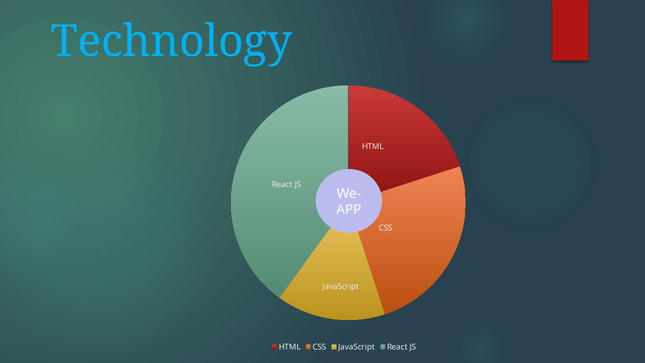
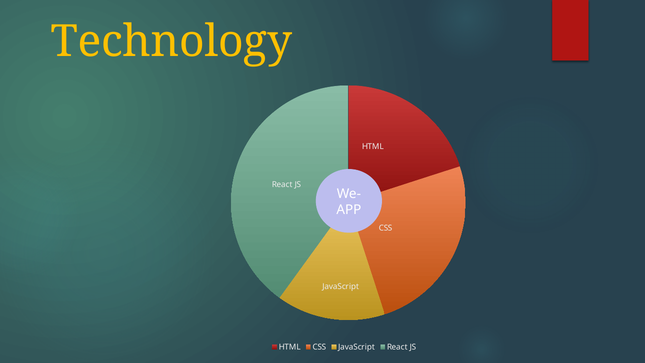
Technology colour: light blue -> yellow
